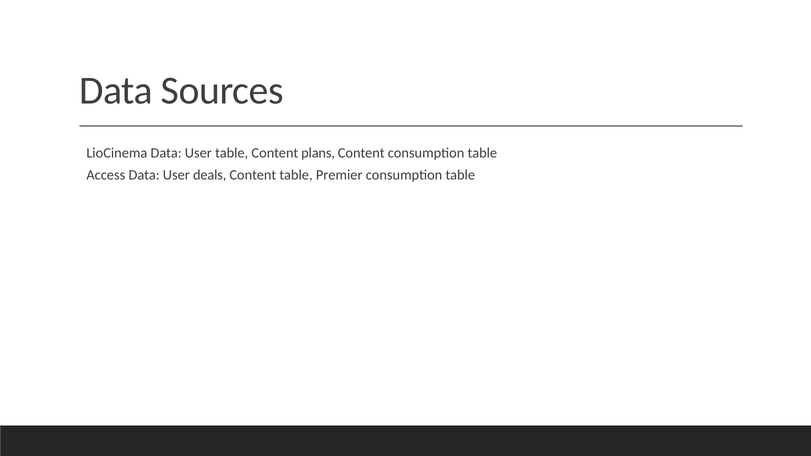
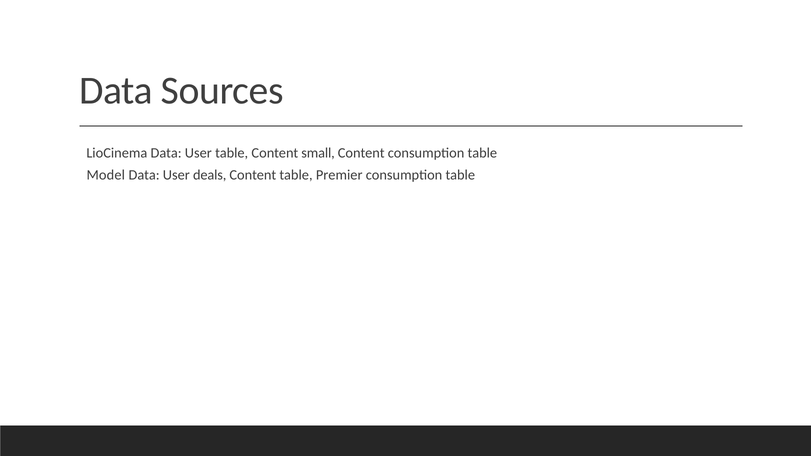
plans: plans -> small
Access: Access -> Model
